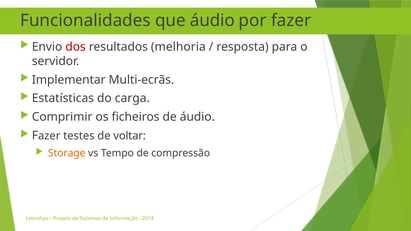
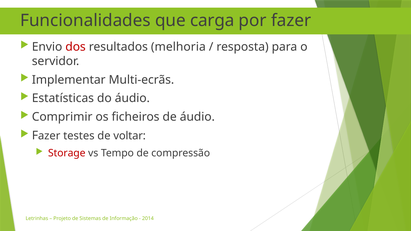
que áudio: áudio -> carga
do carga: carga -> áudio
Storage colour: orange -> red
